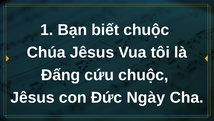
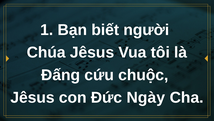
biết chuộc: chuộc -> người
